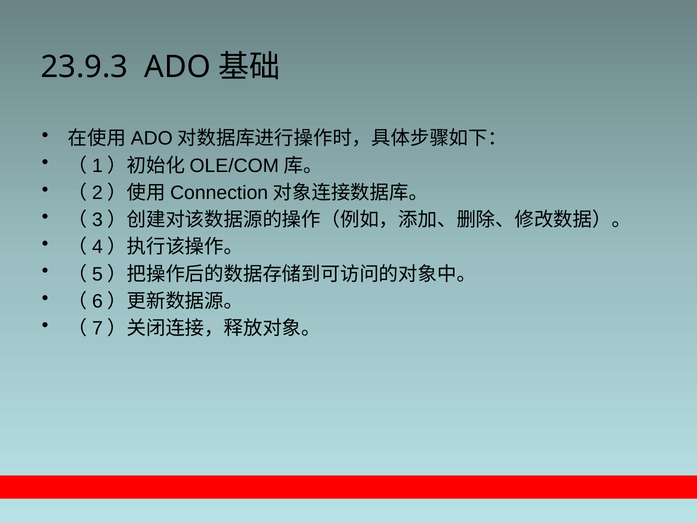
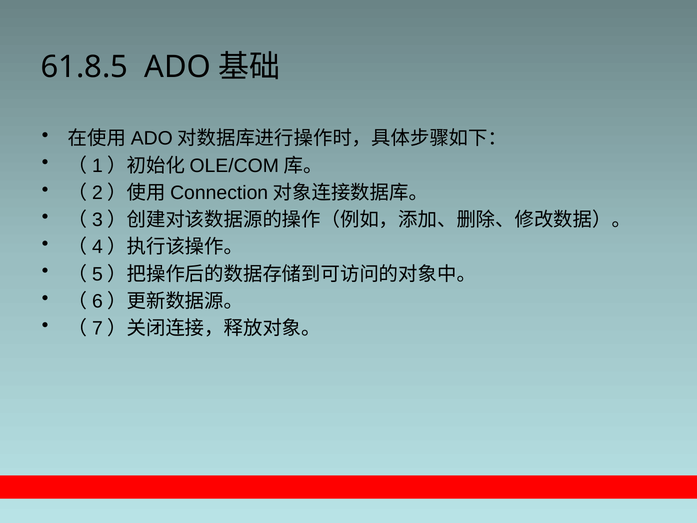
23.9.3: 23.9.3 -> 61.8.5
